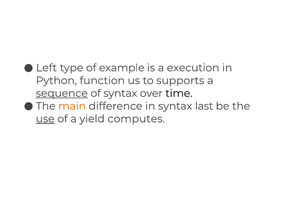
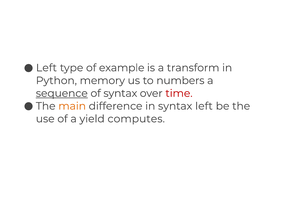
execution: execution -> transform
function: function -> memory
supports: supports -> numbers
time colour: black -> red
syntax last: last -> left
use underline: present -> none
